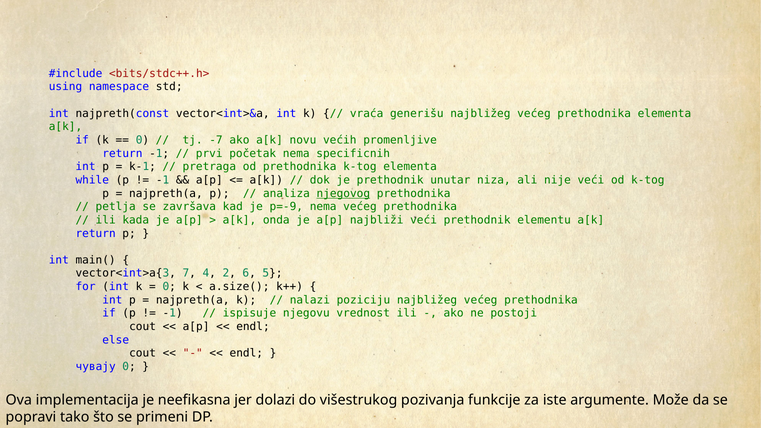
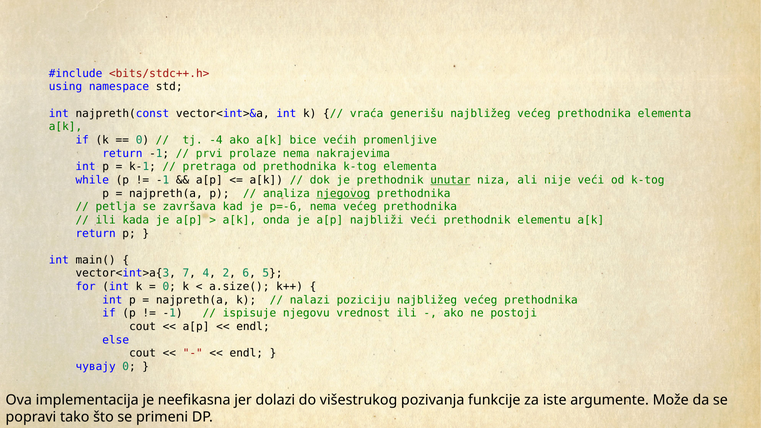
-7: -7 -> -4
novu: novu -> bice
početak: početak -> prolaze
specificnih: specificnih -> nakrajevima
unutar underline: none -> present
p=-9: p=-9 -> p=-6
